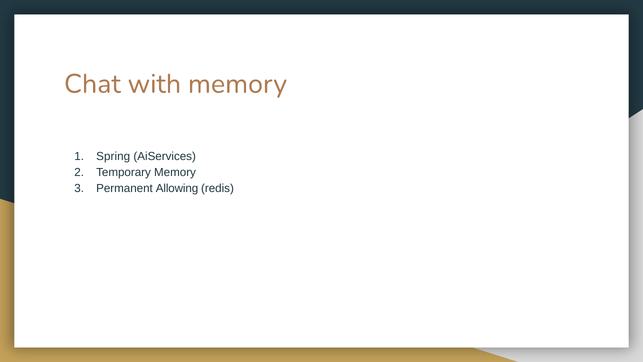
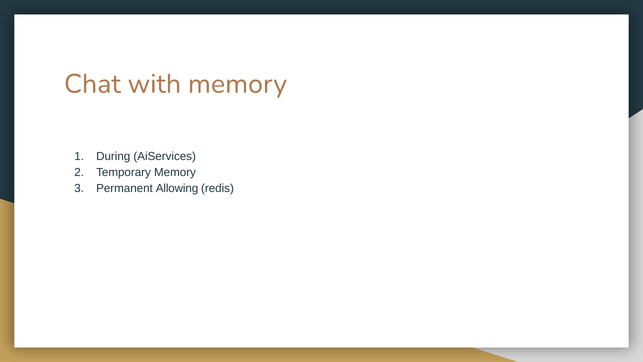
Spring: Spring -> During
